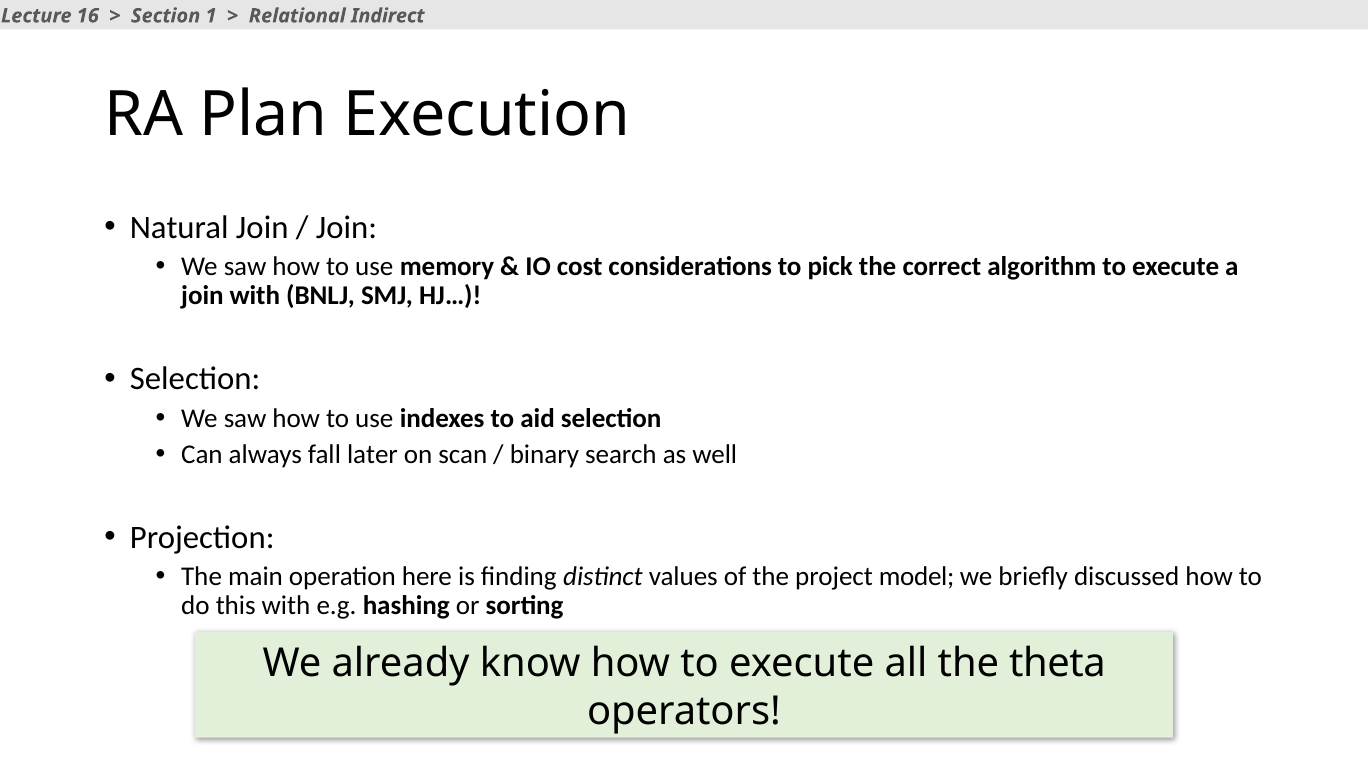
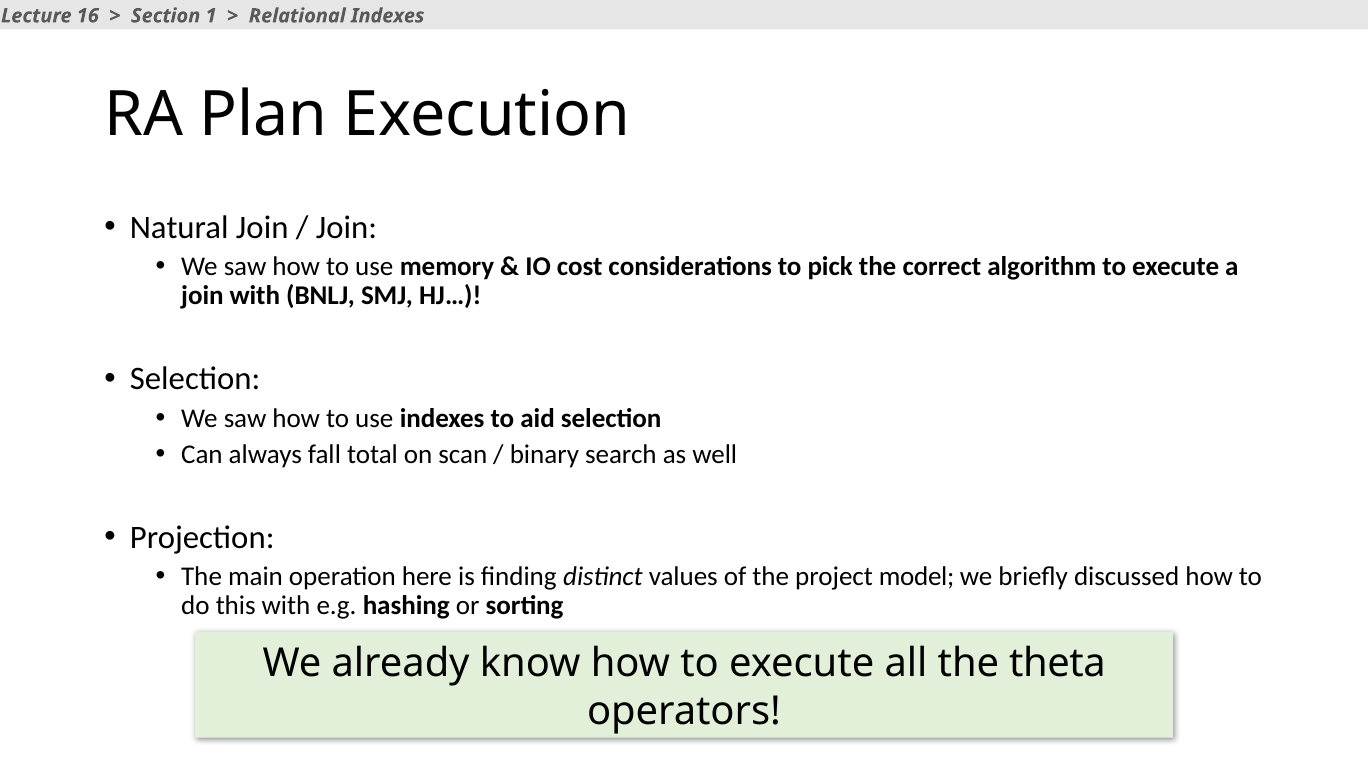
Relational Indirect: Indirect -> Indexes
later: later -> total
